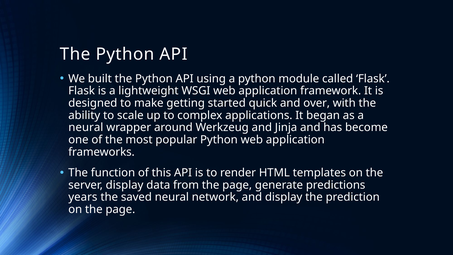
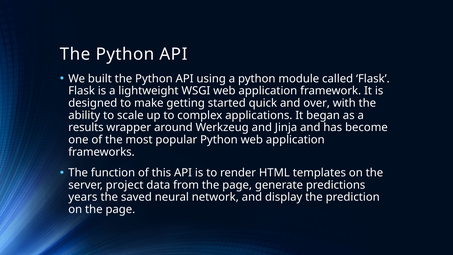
neural at (86, 127): neural -> results
server display: display -> project
